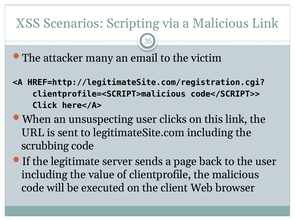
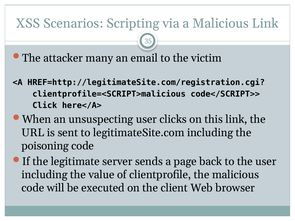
scrubbing: scrubbing -> poisoning
